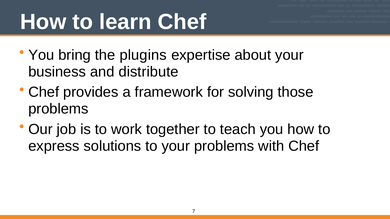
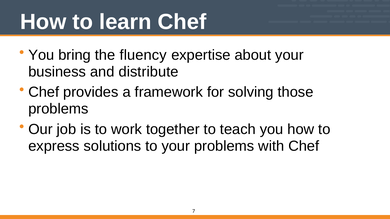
plugins: plugins -> fluency
